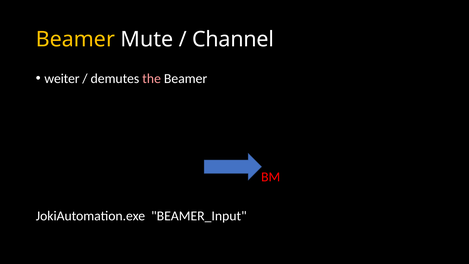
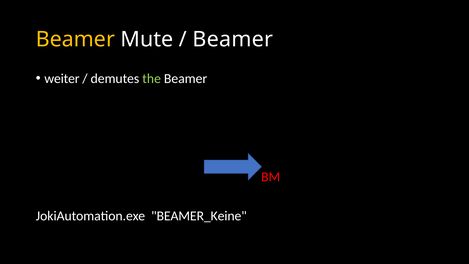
Channel at (233, 39): Channel -> Beamer
the colour: pink -> light green
BEAMER_Input: BEAMER_Input -> BEAMER_Keine
